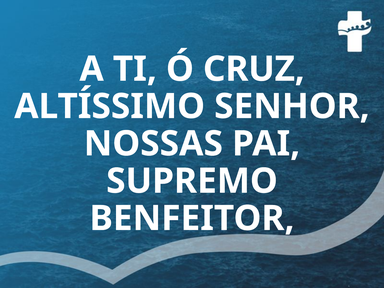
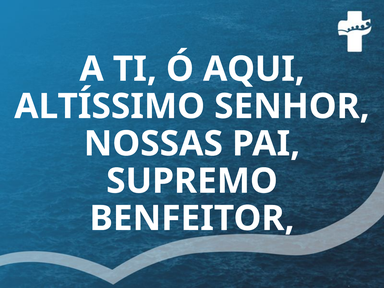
CRUZ: CRUZ -> AQUI
